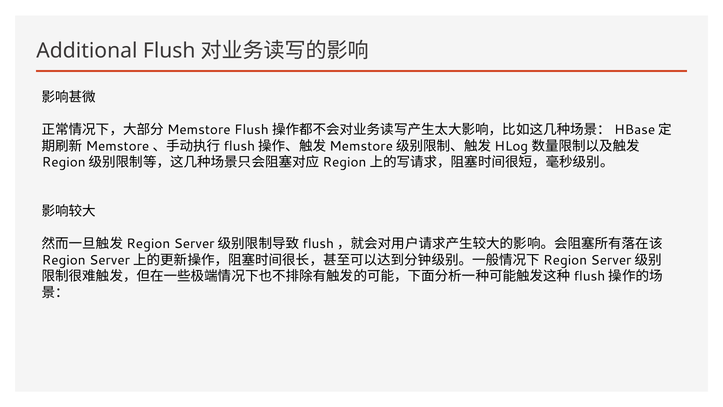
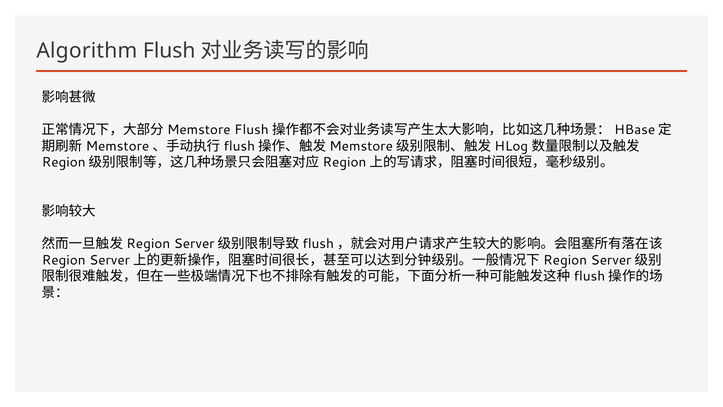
Additional: Additional -> Algorithm
